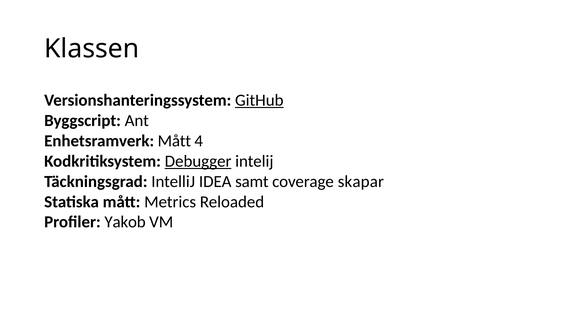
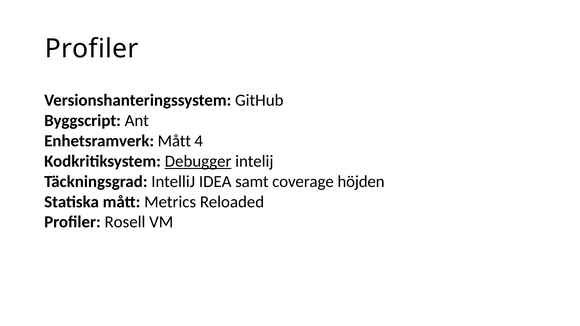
Klassen at (92, 49): Klassen -> Profiler
GitHub underline: present -> none
skapar: skapar -> höjden
Yakob: Yakob -> Rosell
